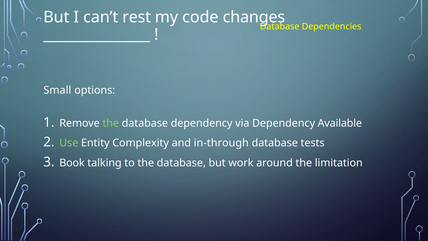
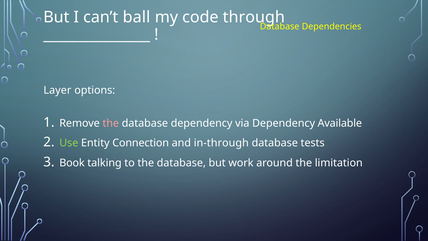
rest: rest -> ball
changes: changes -> through
Small: Small -> Layer
the at (111, 123) colour: light green -> pink
Complexity: Complexity -> Connection
